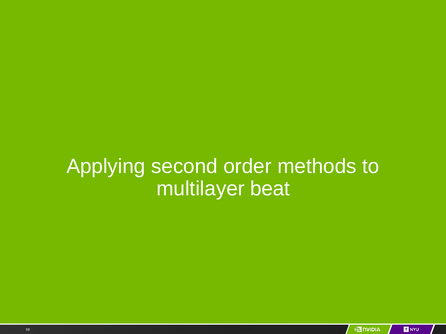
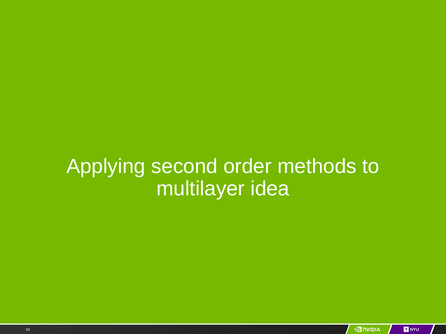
beat: beat -> idea
